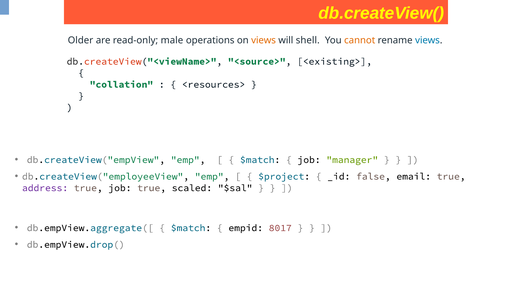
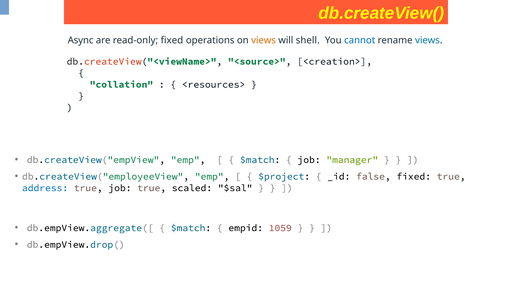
Older: Older -> Async
read-only male: male -> fixed
cannot colour: orange -> blue
<existing>: <existing> -> <creation>
false email: email -> fixed
address colour: purple -> blue
8017: 8017 -> 1059
